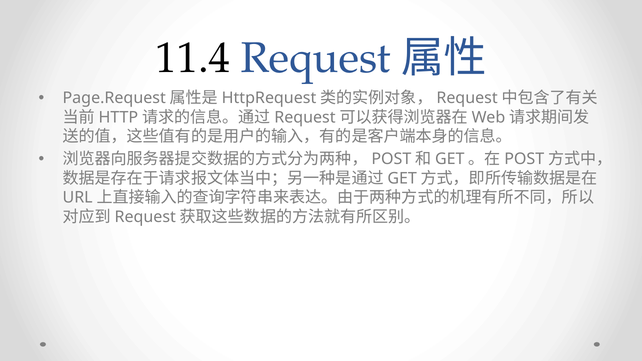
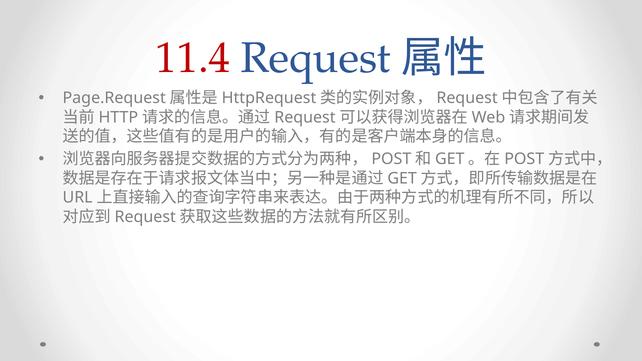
11.4 colour: black -> red
